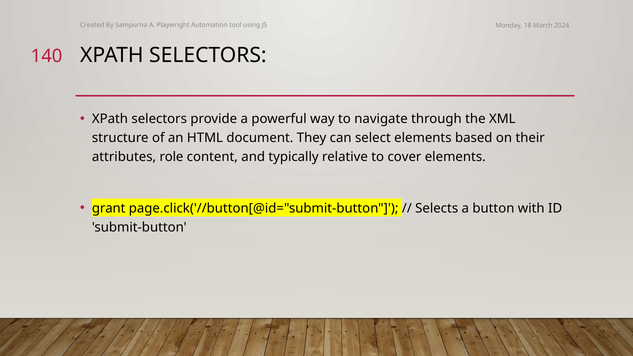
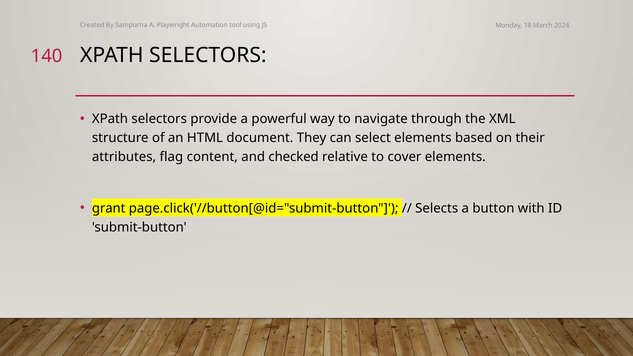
role: role -> flag
typically: typically -> checked
